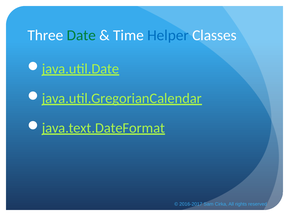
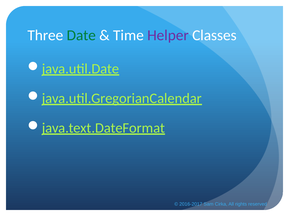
Helper colour: blue -> purple
